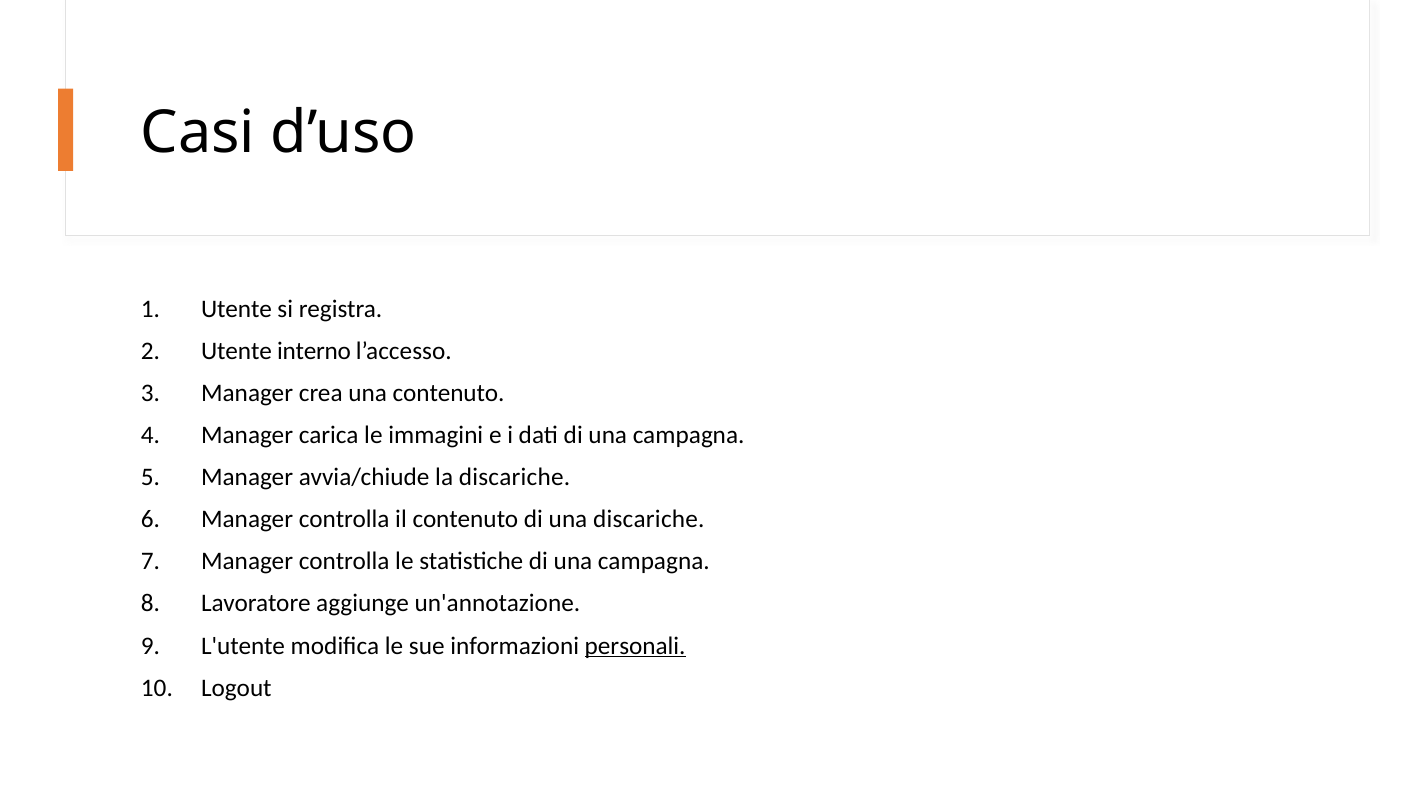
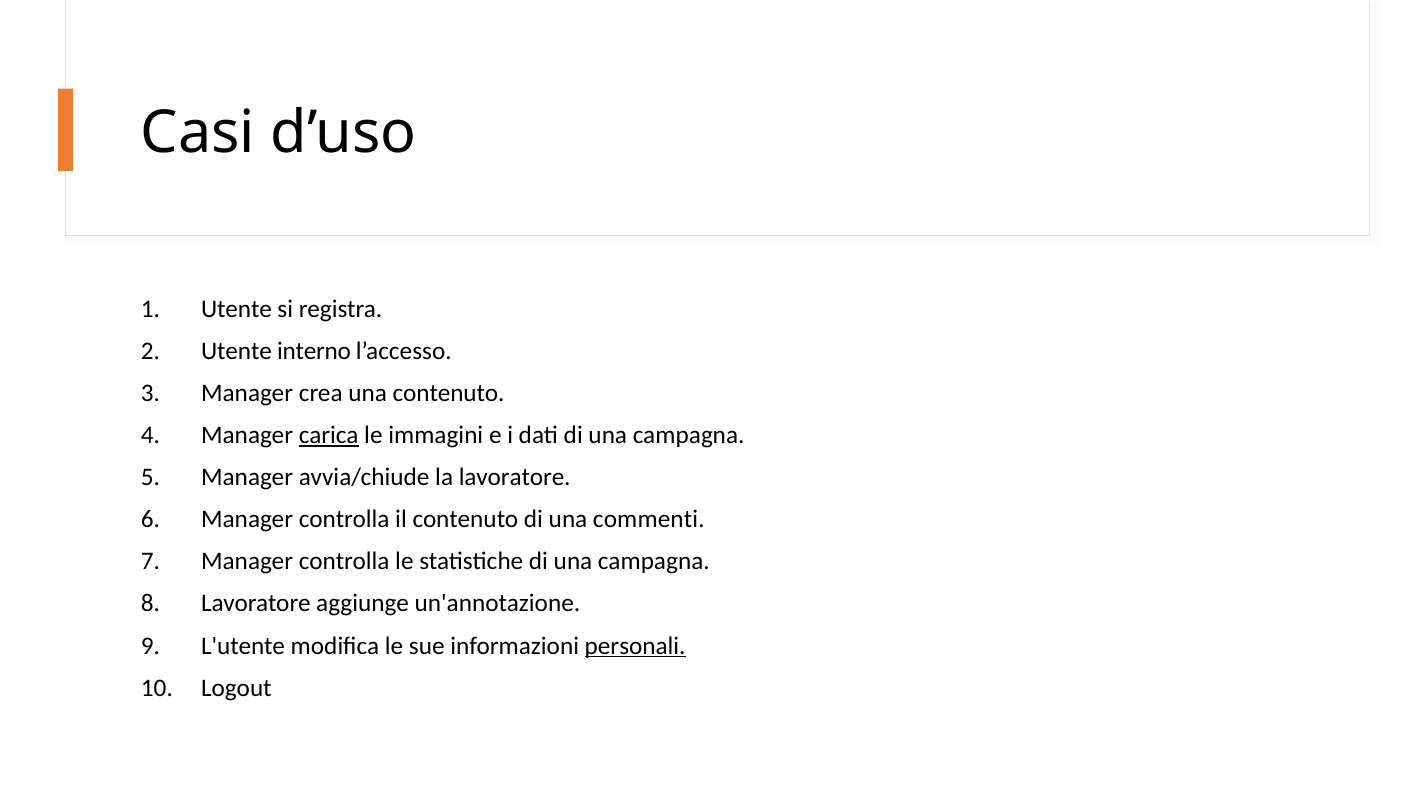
carica underline: none -> present
la discariche: discariche -> lavoratore
una discariche: discariche -> commenti
